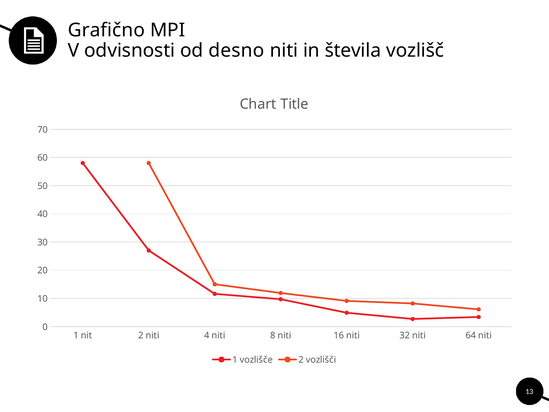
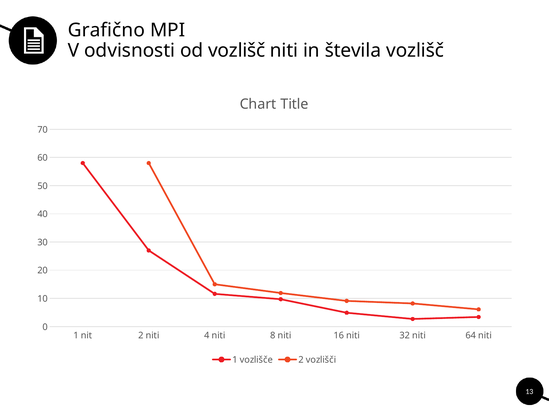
od desno: desno -> vozlišč
